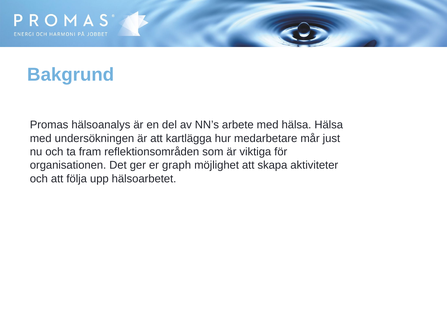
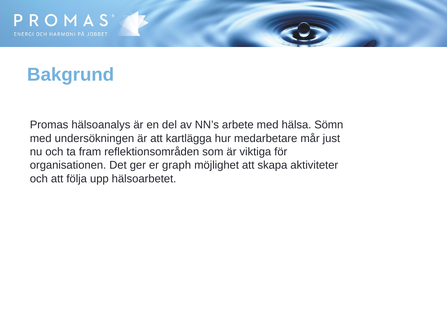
hälsa Hälsa: Hälsa -> Sömn
